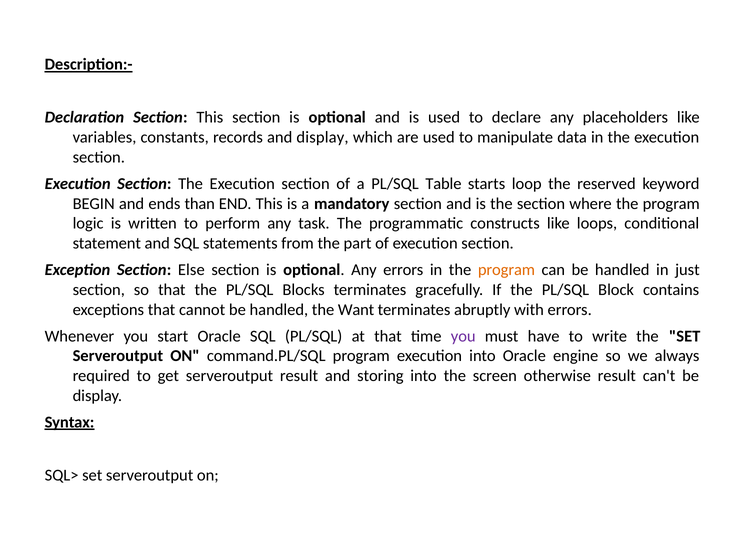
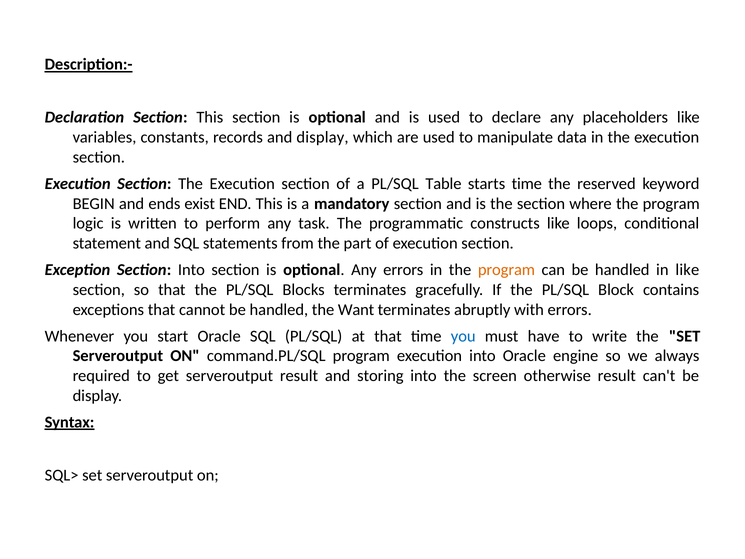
starts loop: loop -> time
than: than -> exist
Section Else: Else -> Into
in just: just -> like
you at (463, 336) colour: purple -> blue
